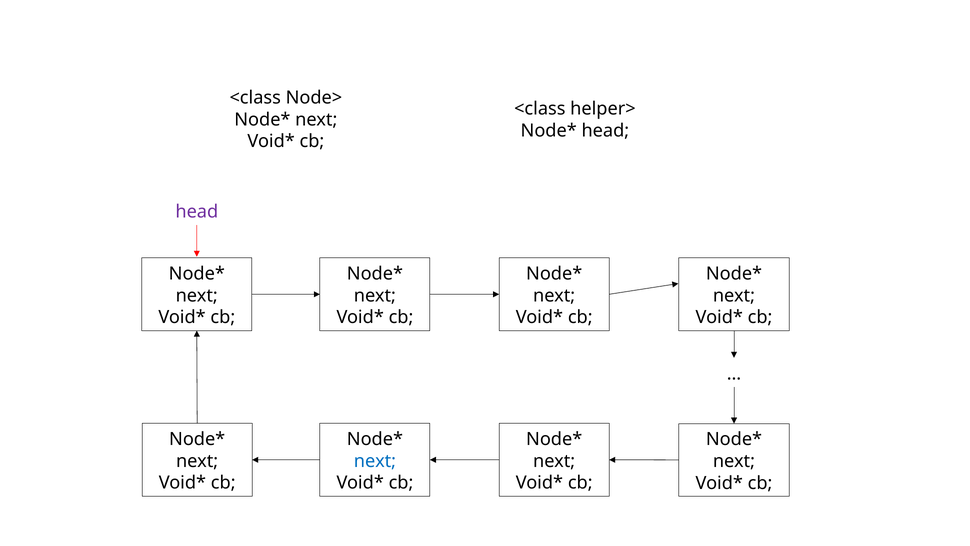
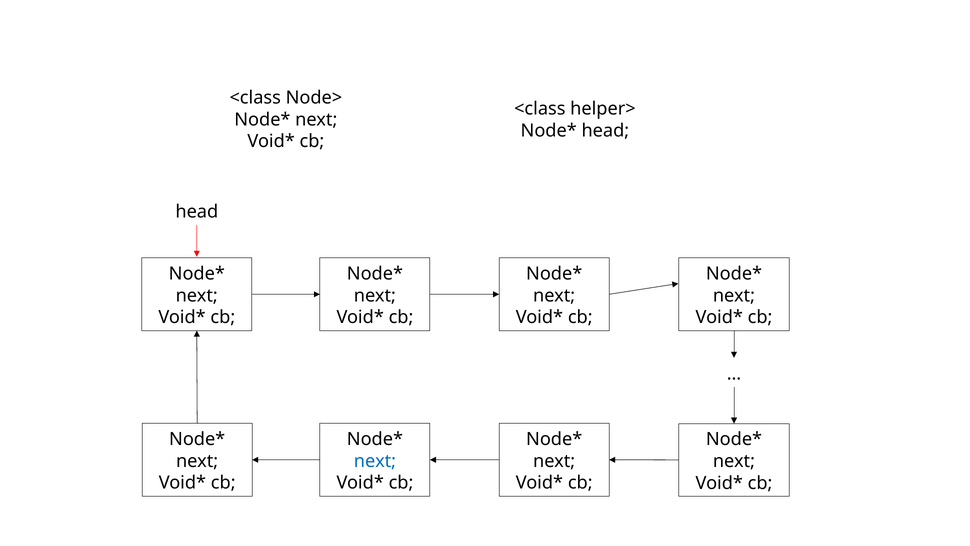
head at (197, 212) colour: purple -> black
